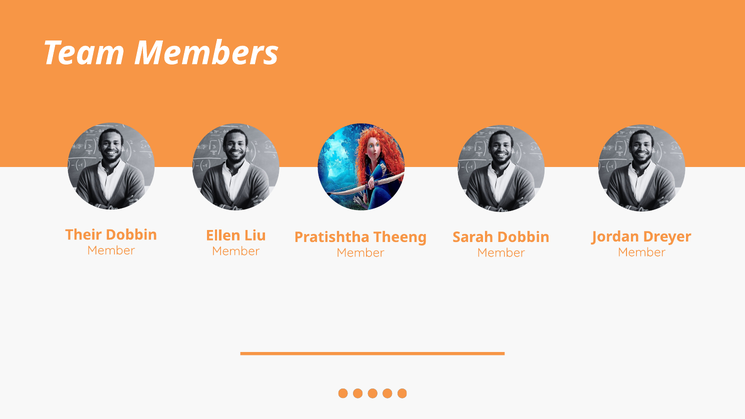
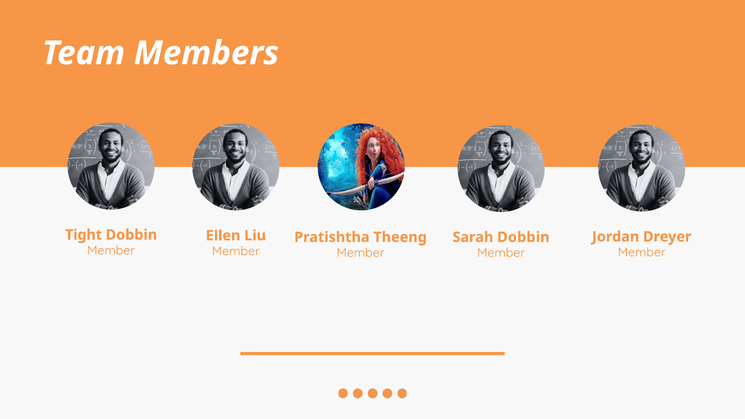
Their: Their -> Tight
